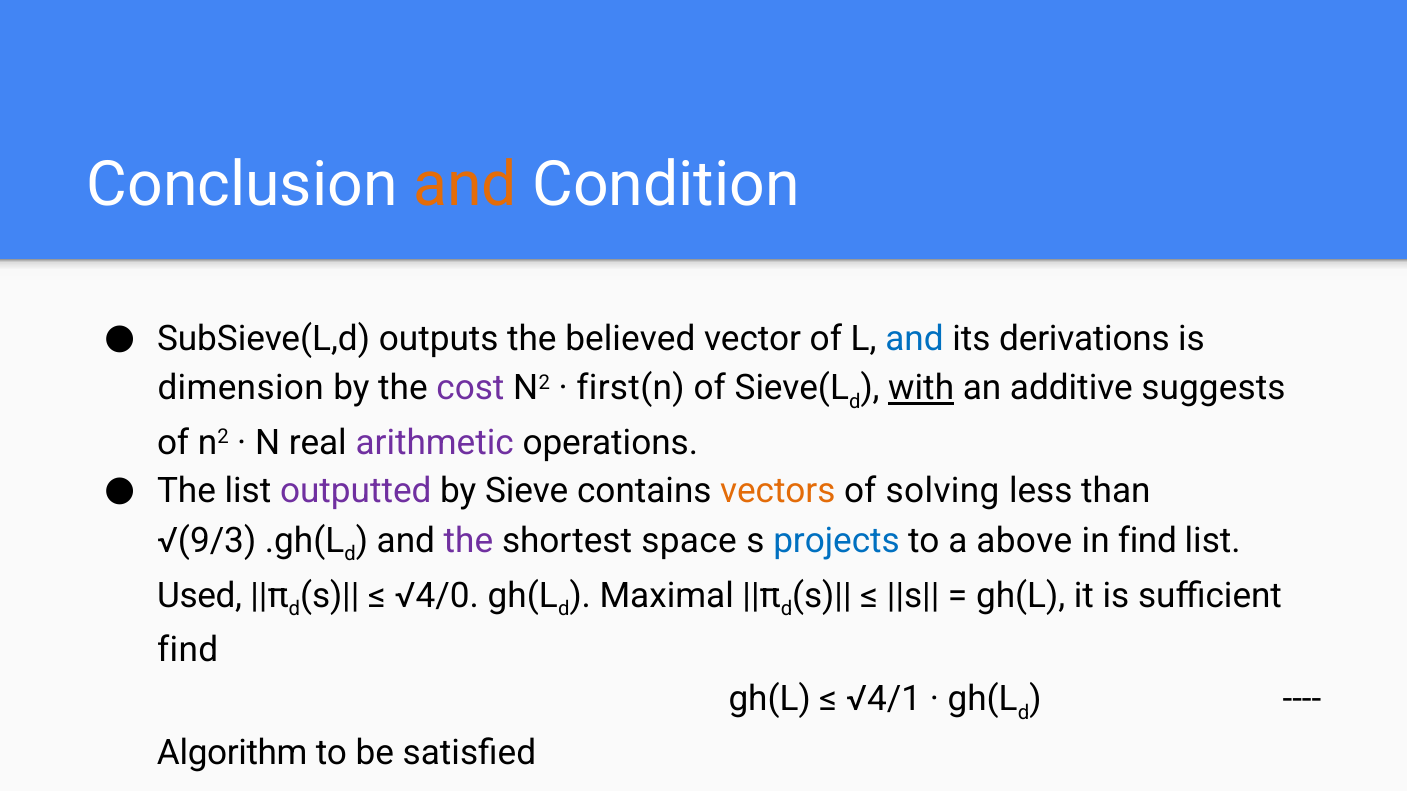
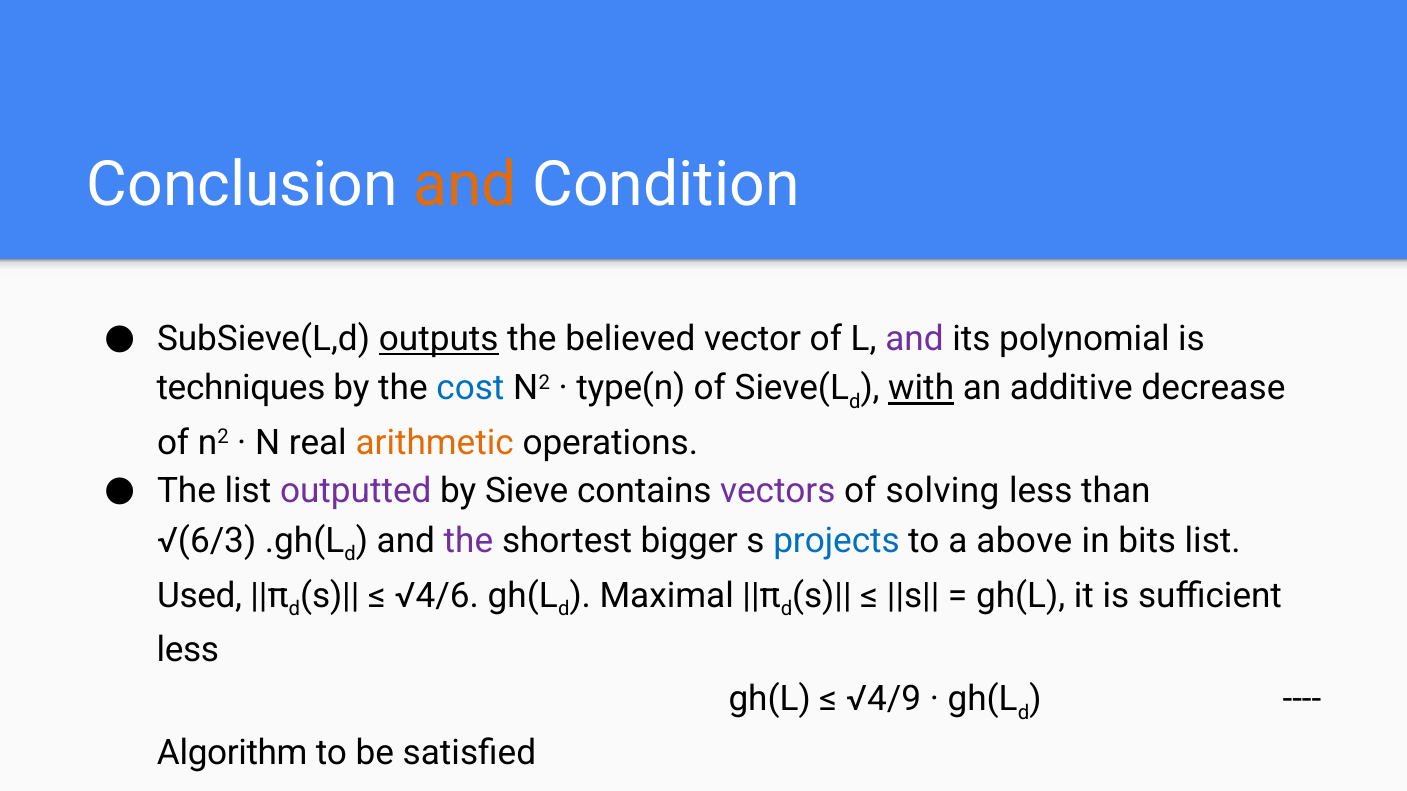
outputs underline: none -> present
and at (914, 339) colour: blue -> purple
derivations: derivations -> polynomial
dimension: dimension -> techniques
cost colour: purple -> blue
first(n: first(n -> type(n
suggests: suggests -> decrease
arithmetic colour: purple -> orange
vectors colour: orange -> purple
√(9/3: √(9/3 -> √(6/3
space: space -> bigger
in find: find -> bits
√4/0: √4/0 -> √4/6
find at (188, 650): find -> less
√4/1: √4/1 -> √4/9
